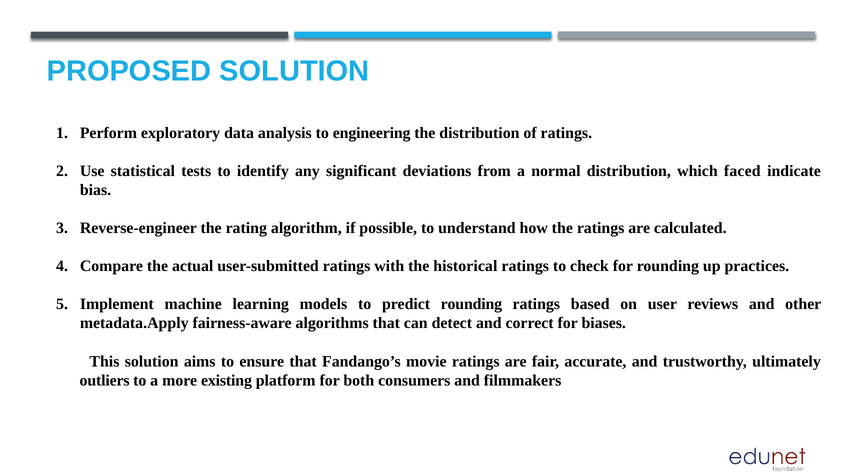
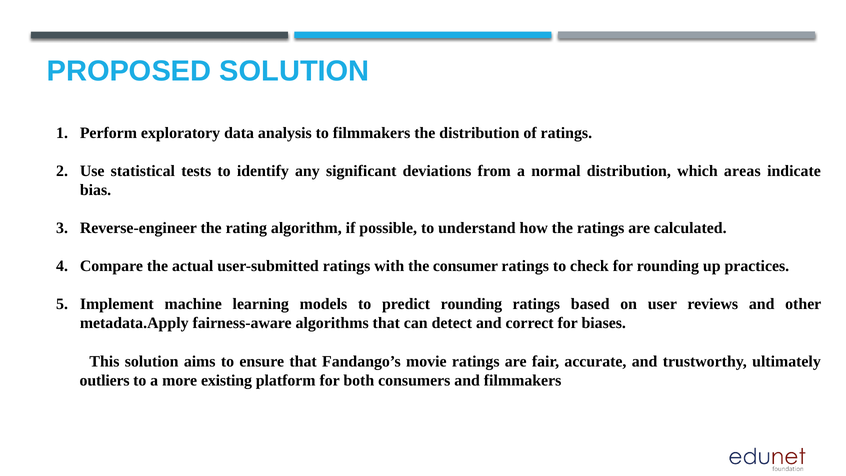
to engineering: engineering -> filmmakers
faced: faced -> areas
historical: historical -> consumer
